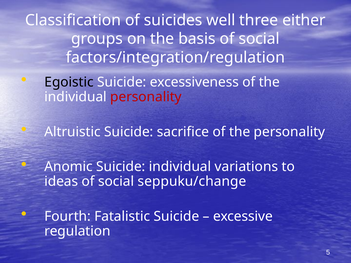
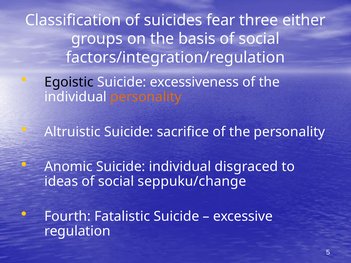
well: well -> fear
personality at (146, 97) colour: red -> orange
variations: variations -> disgraced
